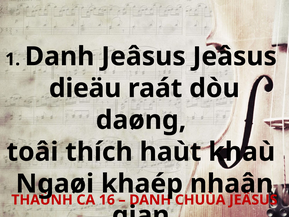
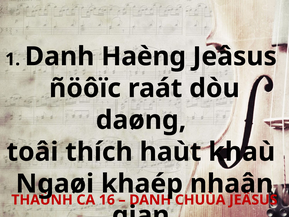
Danh Jeâsus: Jeâsus -> Haèng
dieäu: dieäu -> ñöôïc
